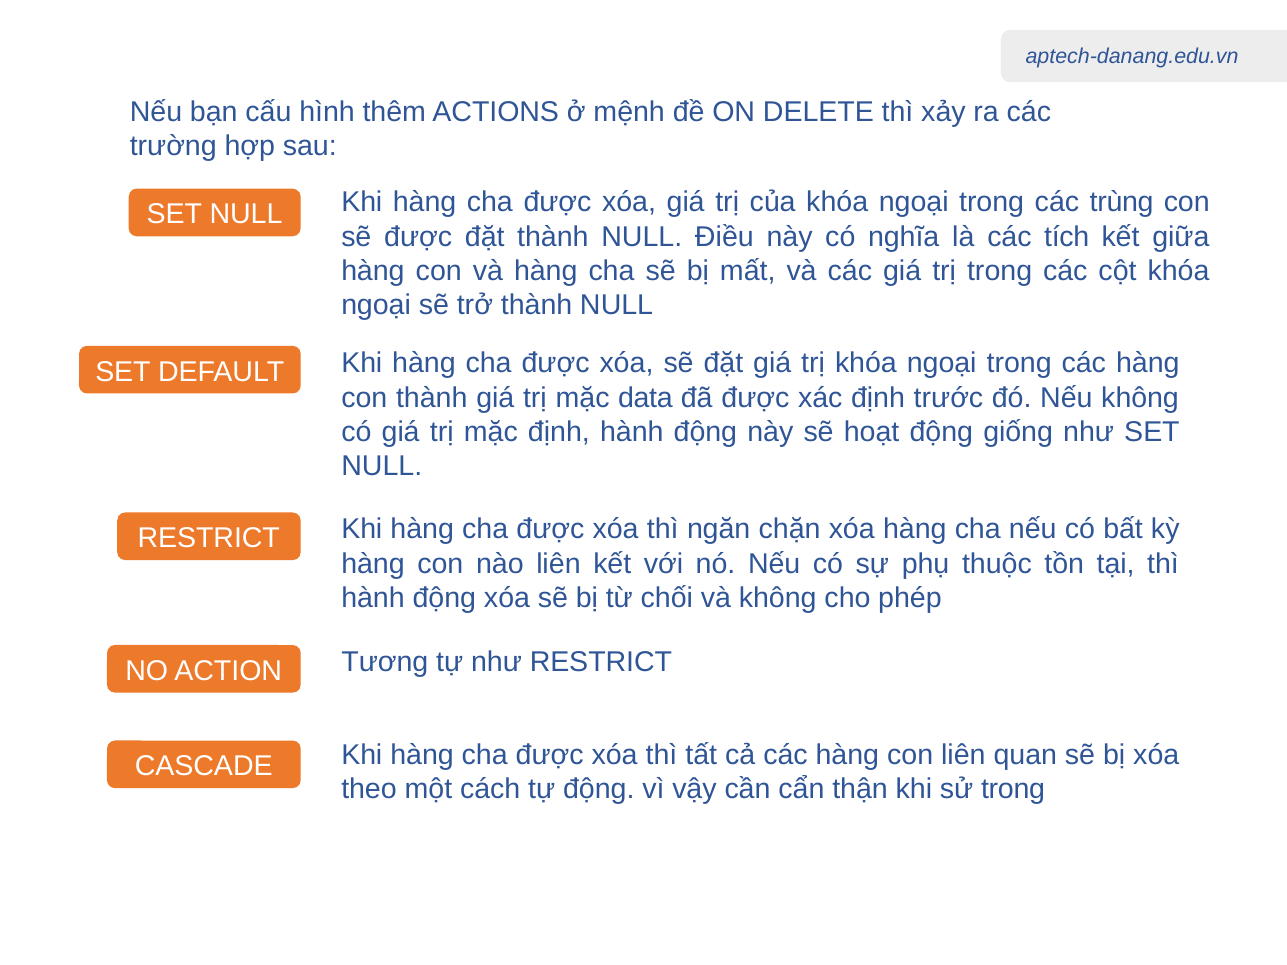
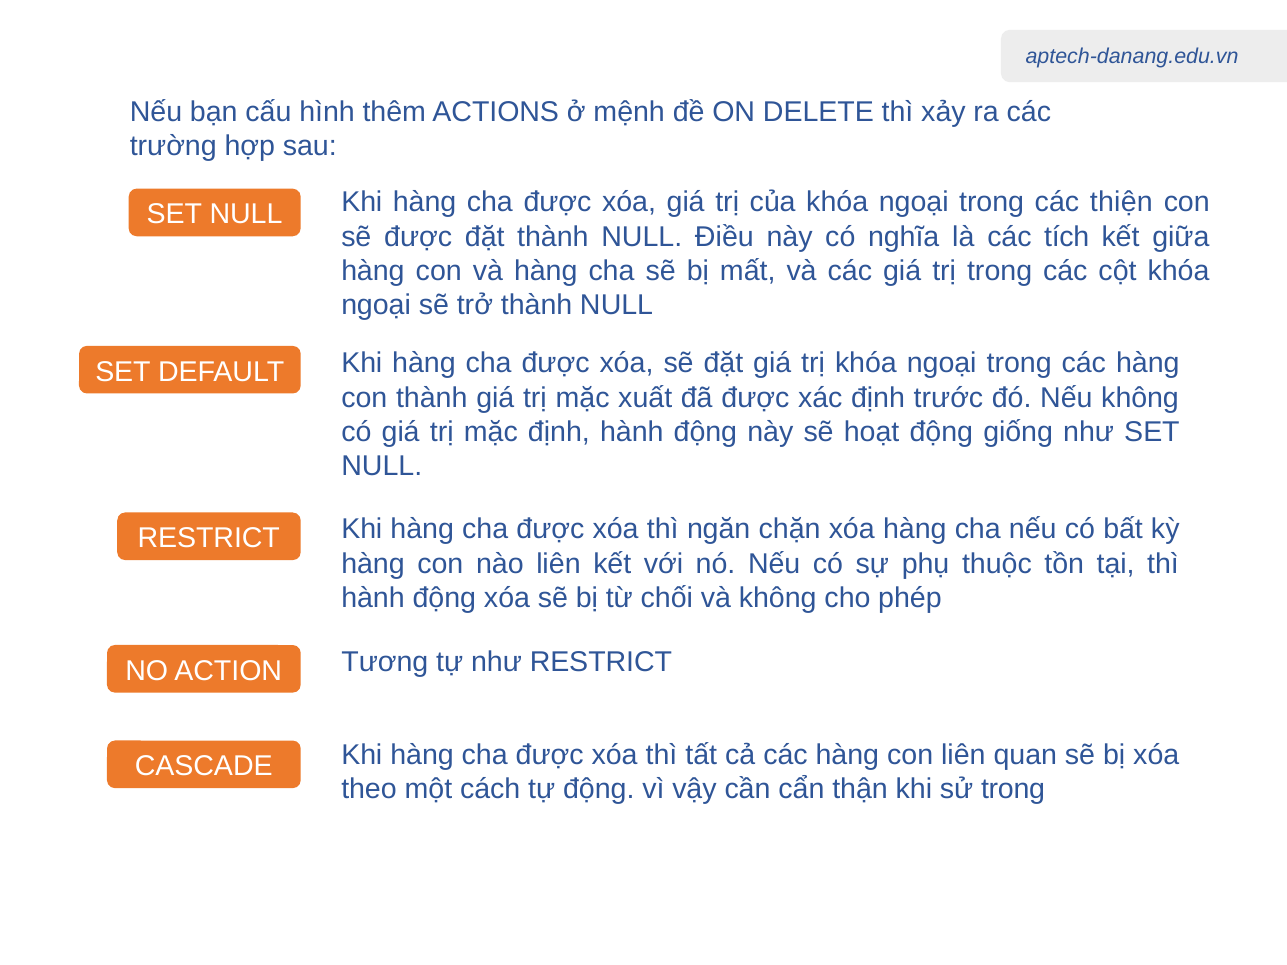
trùng: trùng -> thiện
data: data -> xuất
